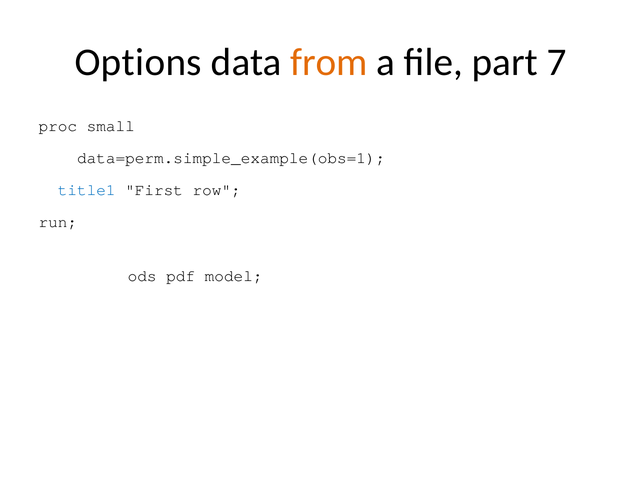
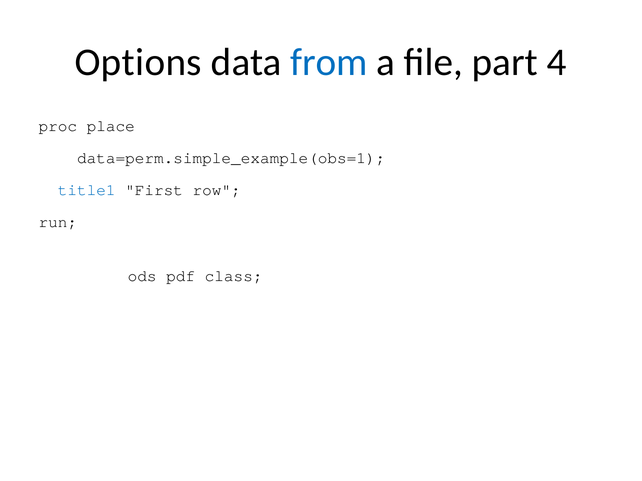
from colour: orange -> blue
7: 7 -> 4
small: small -> place
model: model -> class
